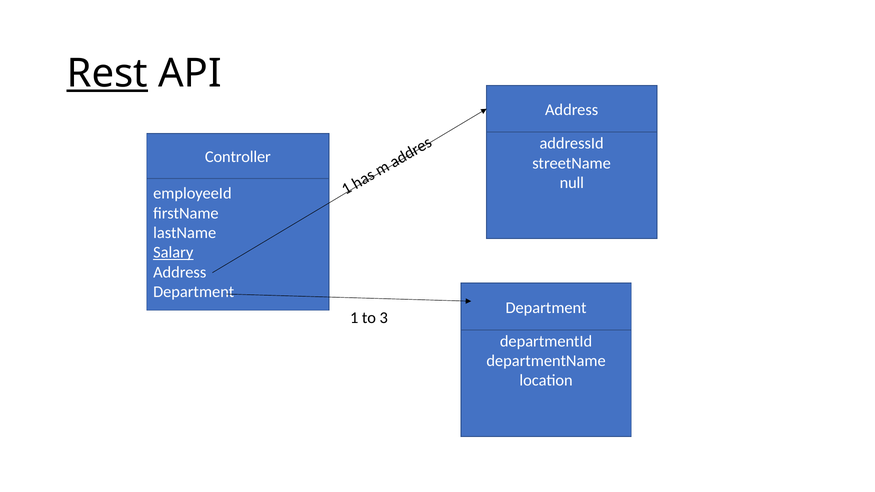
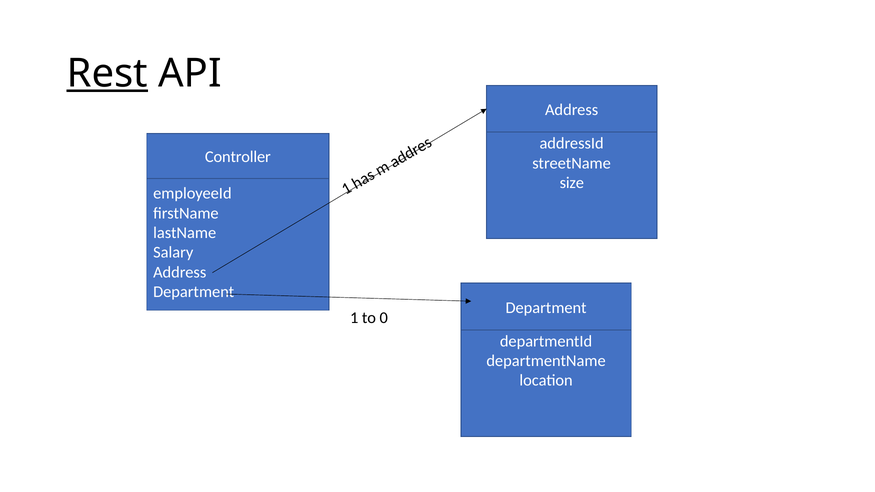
null: null -> size
Salary underline: present -> none
3: 3 -> 0
